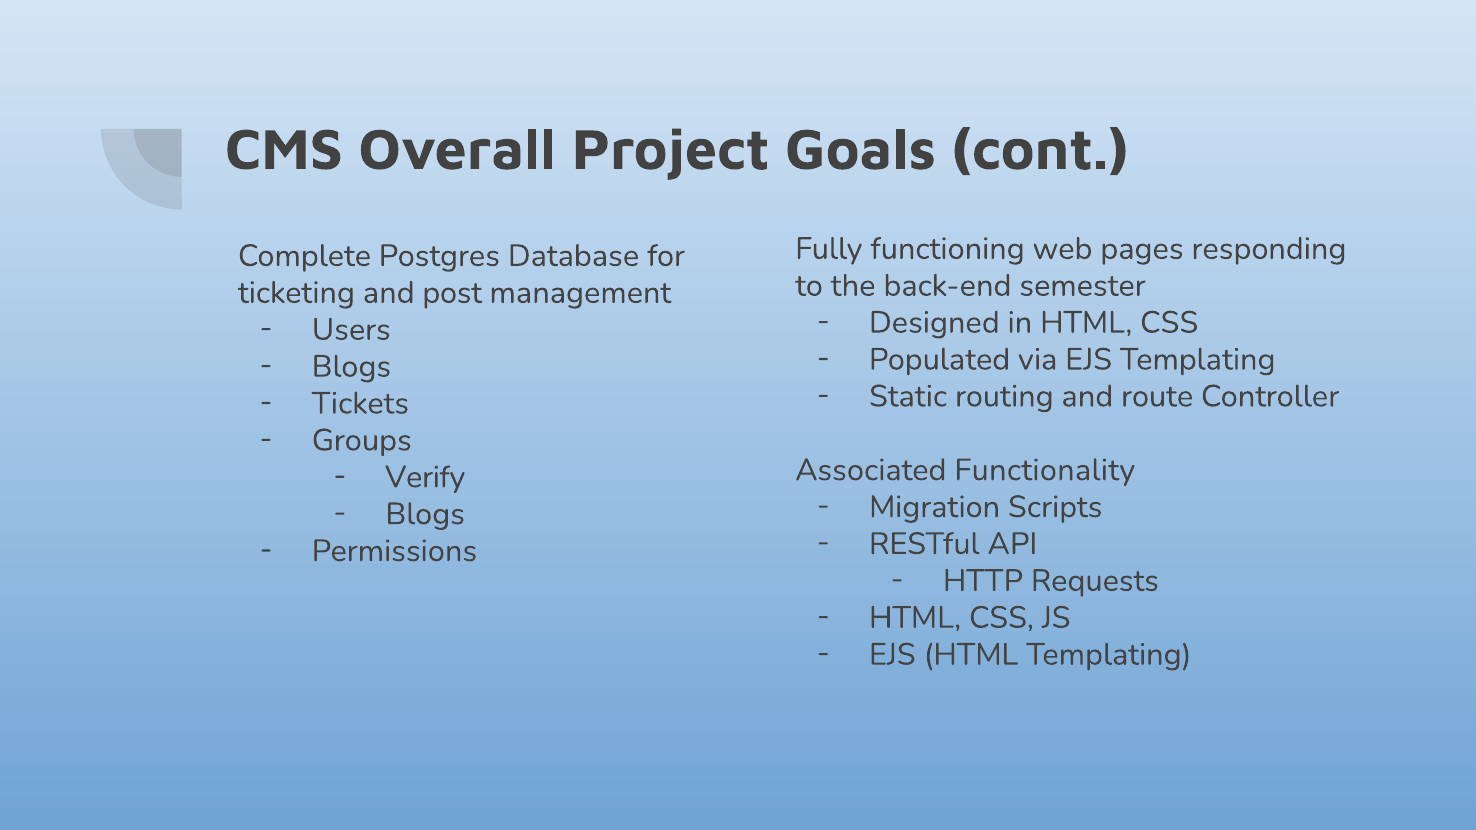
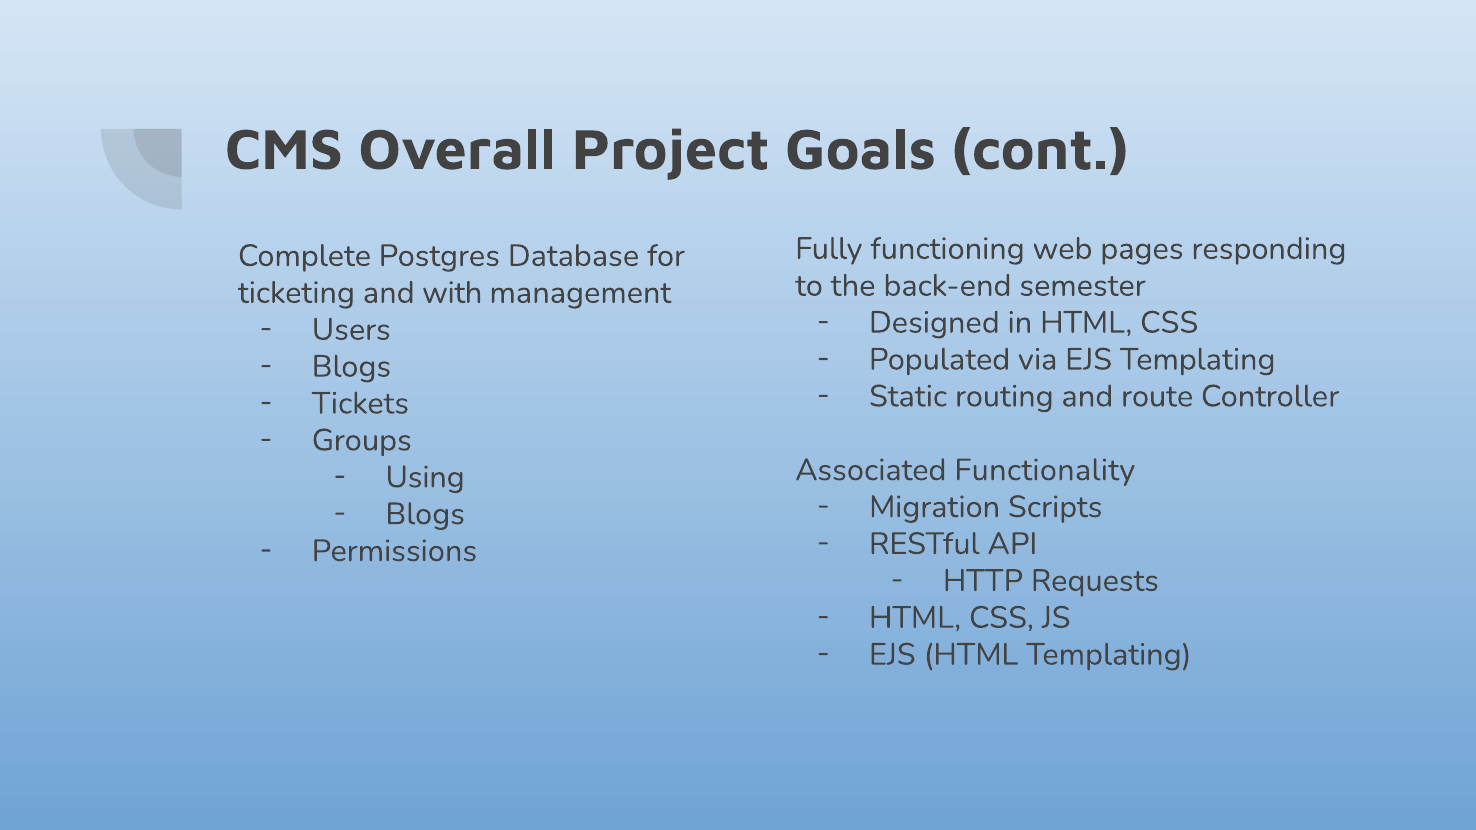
post: post -> with
Verify: Verify -> Using
